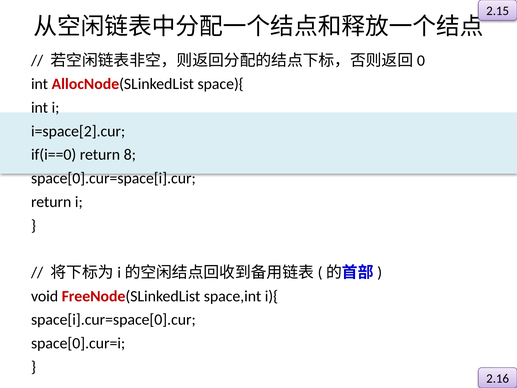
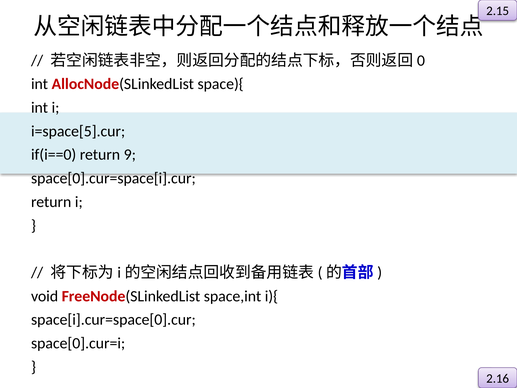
i=space[2].cur: i=space[2].cur -> i=space[5].cur
8: 8 -> 9
